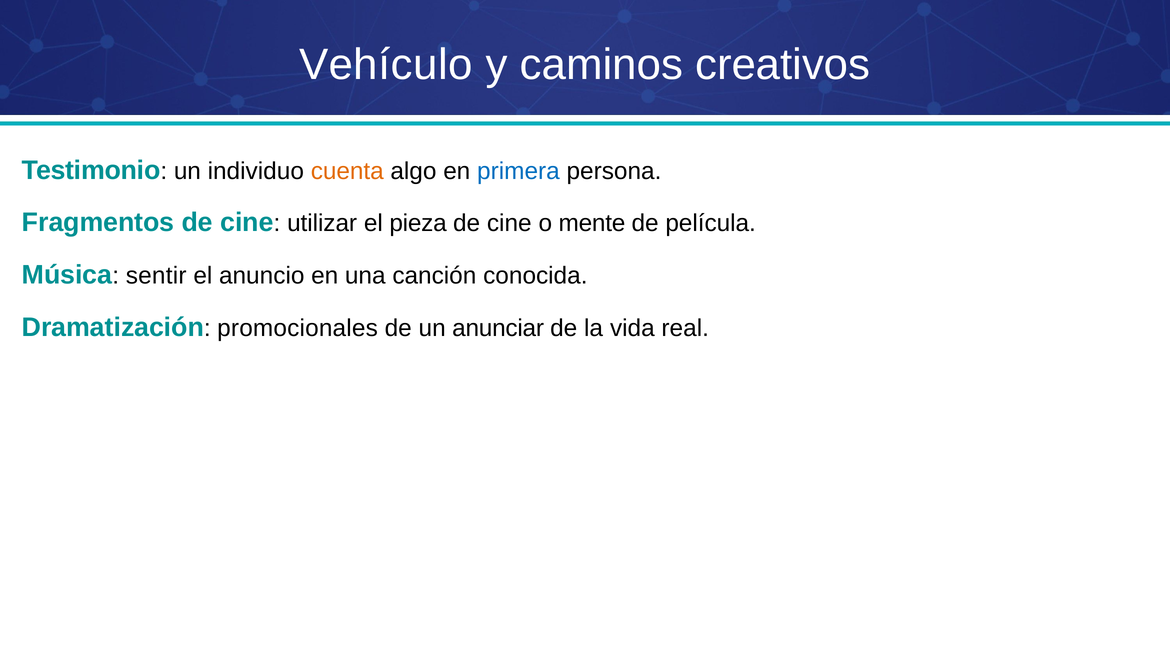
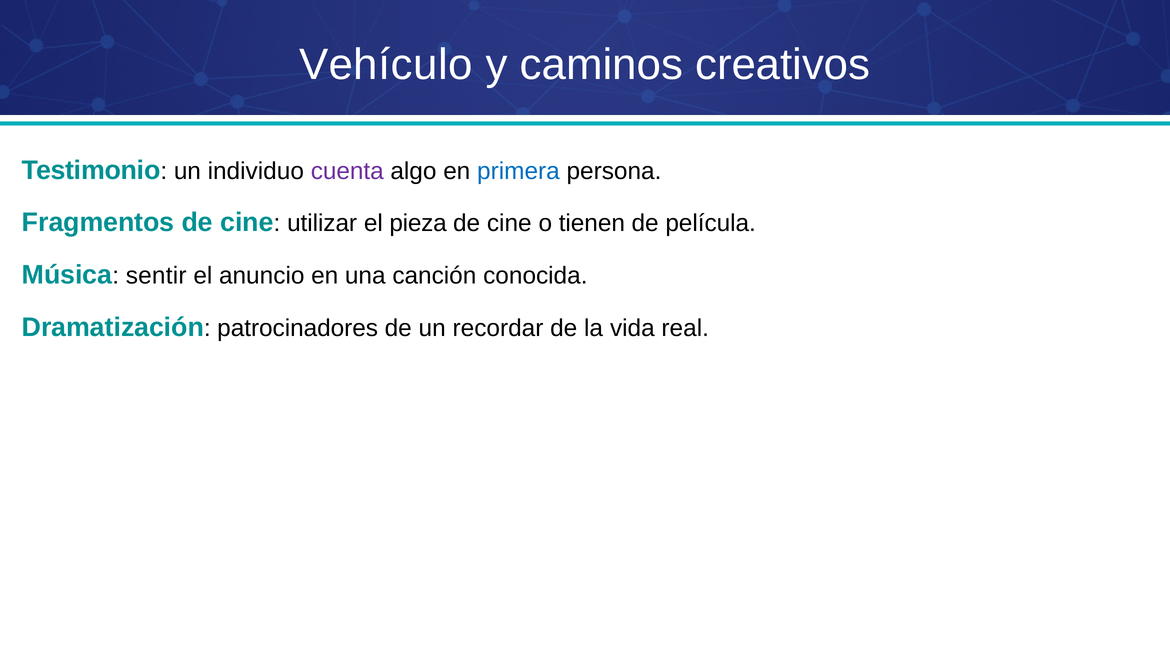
cuenta colour: orange -> purple
mente: mente -> tienen
promocionales: promocionales -> patrocinadores
anunciar: anunciar -> recordar
